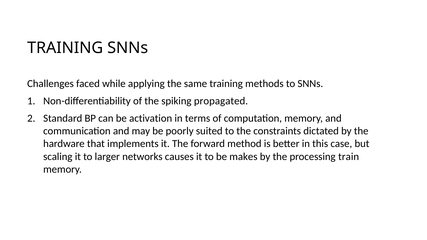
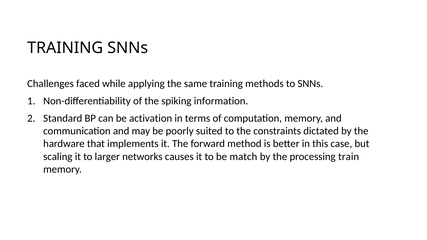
propagated: propagated -> information
makes: makes -> match
